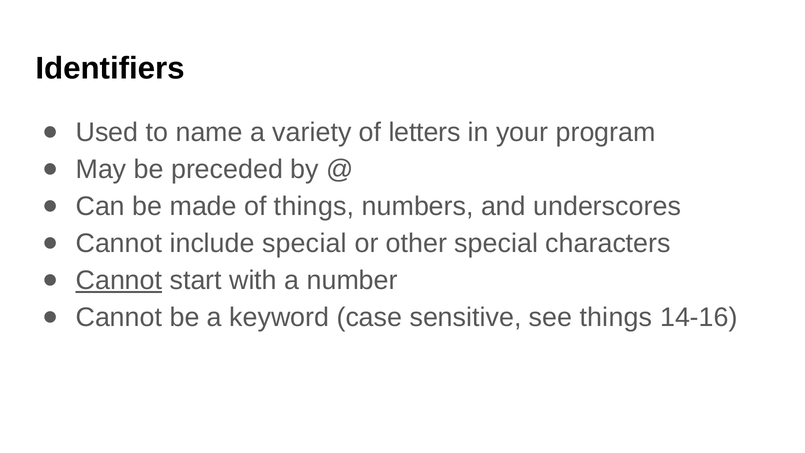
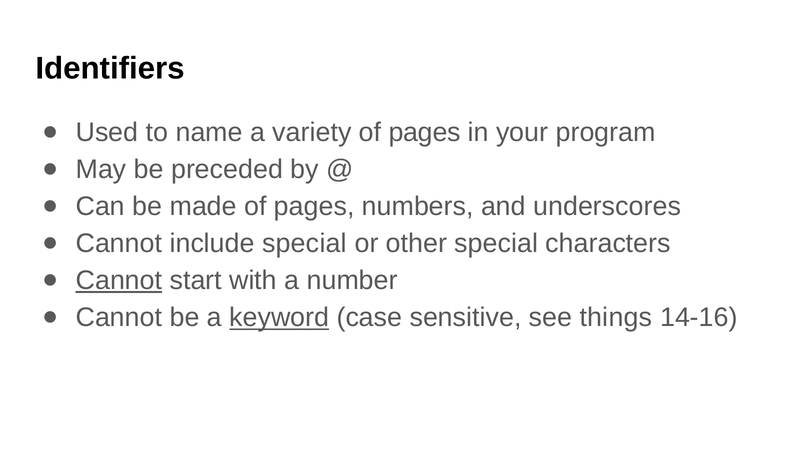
variety of letters: letters -> pages
made of things: things -> pages
keyword underline: none -> present
